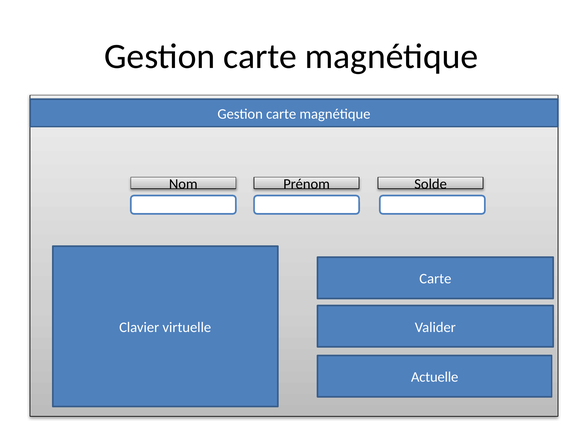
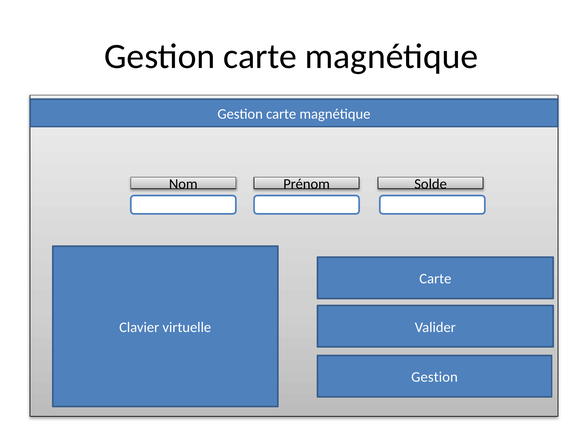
Actuelle at (435, 377): Actuelle -> Gestion
